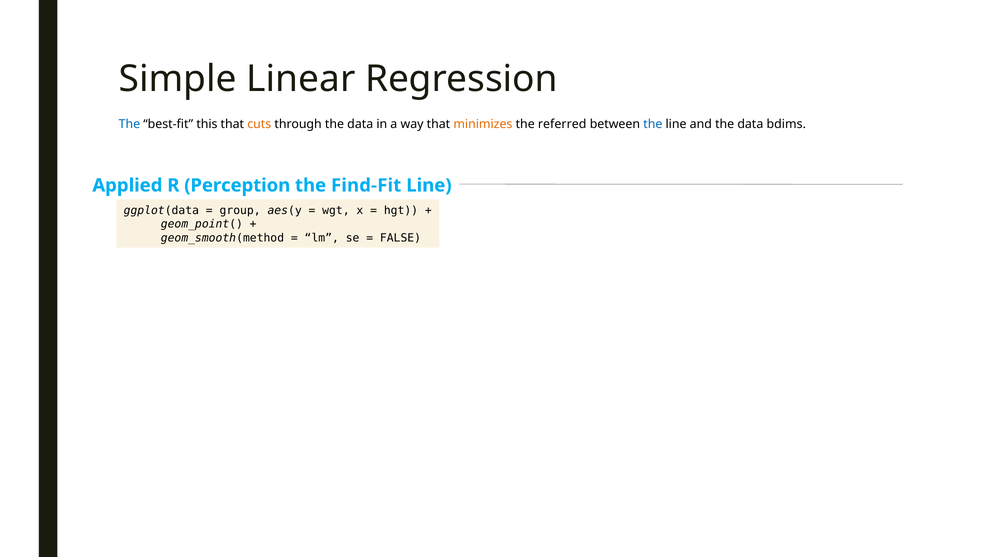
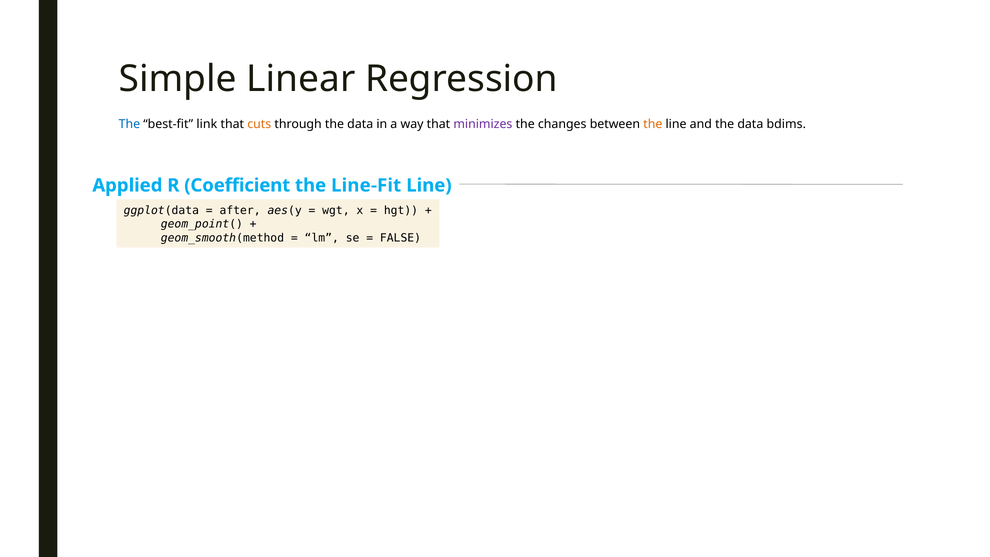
this: this -> link
minimizes colour: orange -> purple
referred: referred -> changes
the at (653, 124) colour: blue -> orange
Perception: Perception -> Coefficient
Find-Fit: Find-Fit -> Line-Fit
group: group -> after
